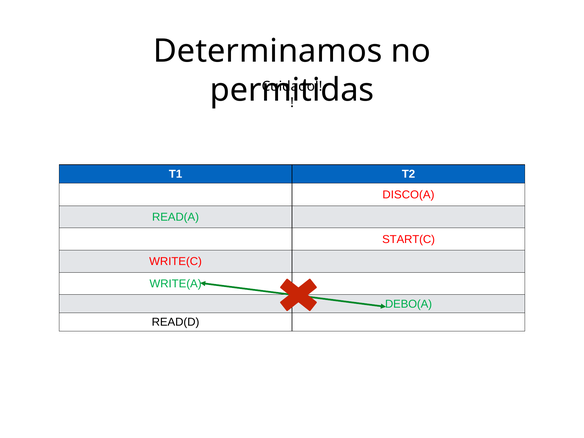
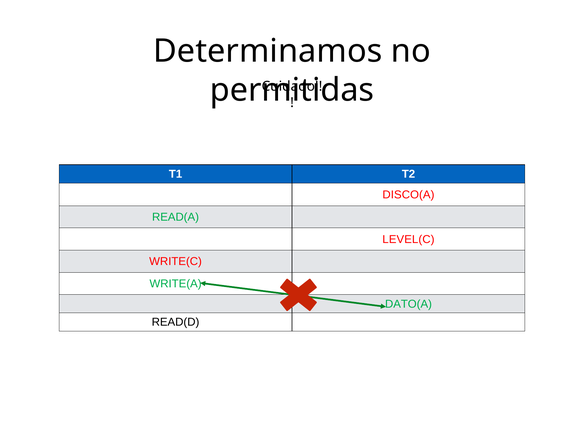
START(C: START(C -> LEVEL(C
DEBO(A: DEBO(A -> DATO(A
